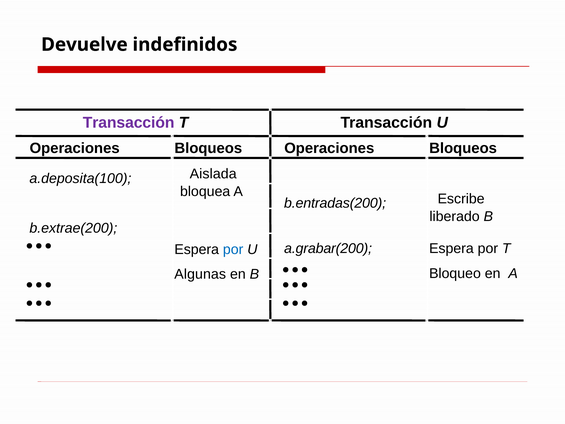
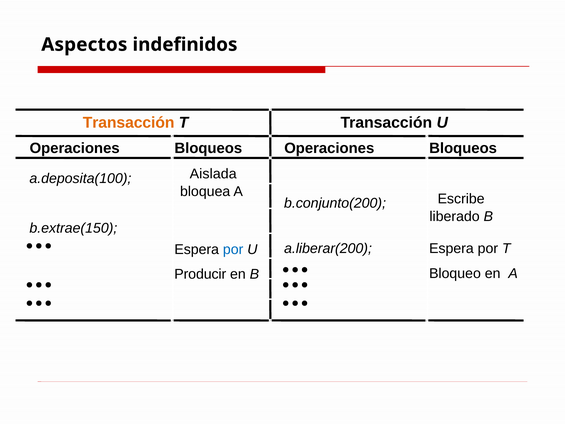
Devuelve: Devuelve -> Aspectos
Transacción at (129, 123) colour: purple -> orange
b.entradas(200: b.entradas(200 -> b.conjunto(200
b.extrae(200: b.extrae(200 -> b.extrae(150
a.grabar(200: a.grabar(200 -> a.liberar(200
Algunas: Algunas -> Producir
